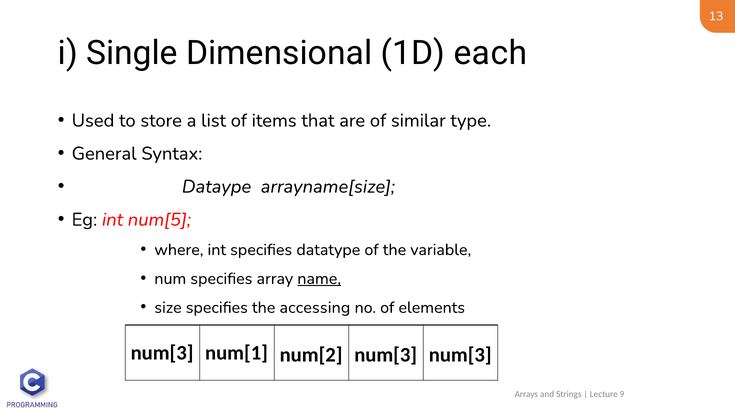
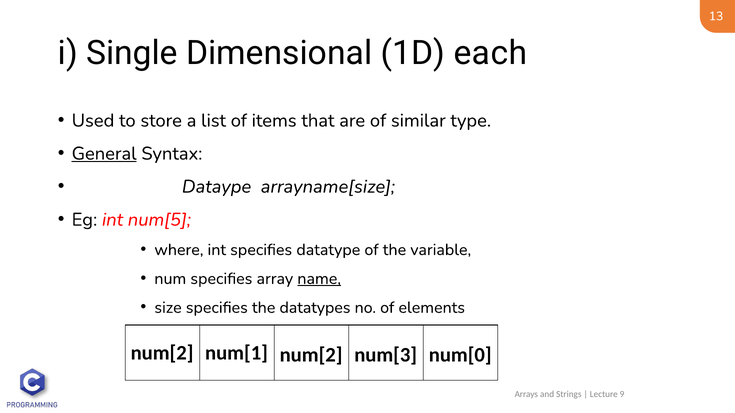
General underline: none -> present
accessing: accessing -> datatypes
num[3 at (162, 353): num[3 -> num[2
num[3 num[3: num[3 -> num[0
